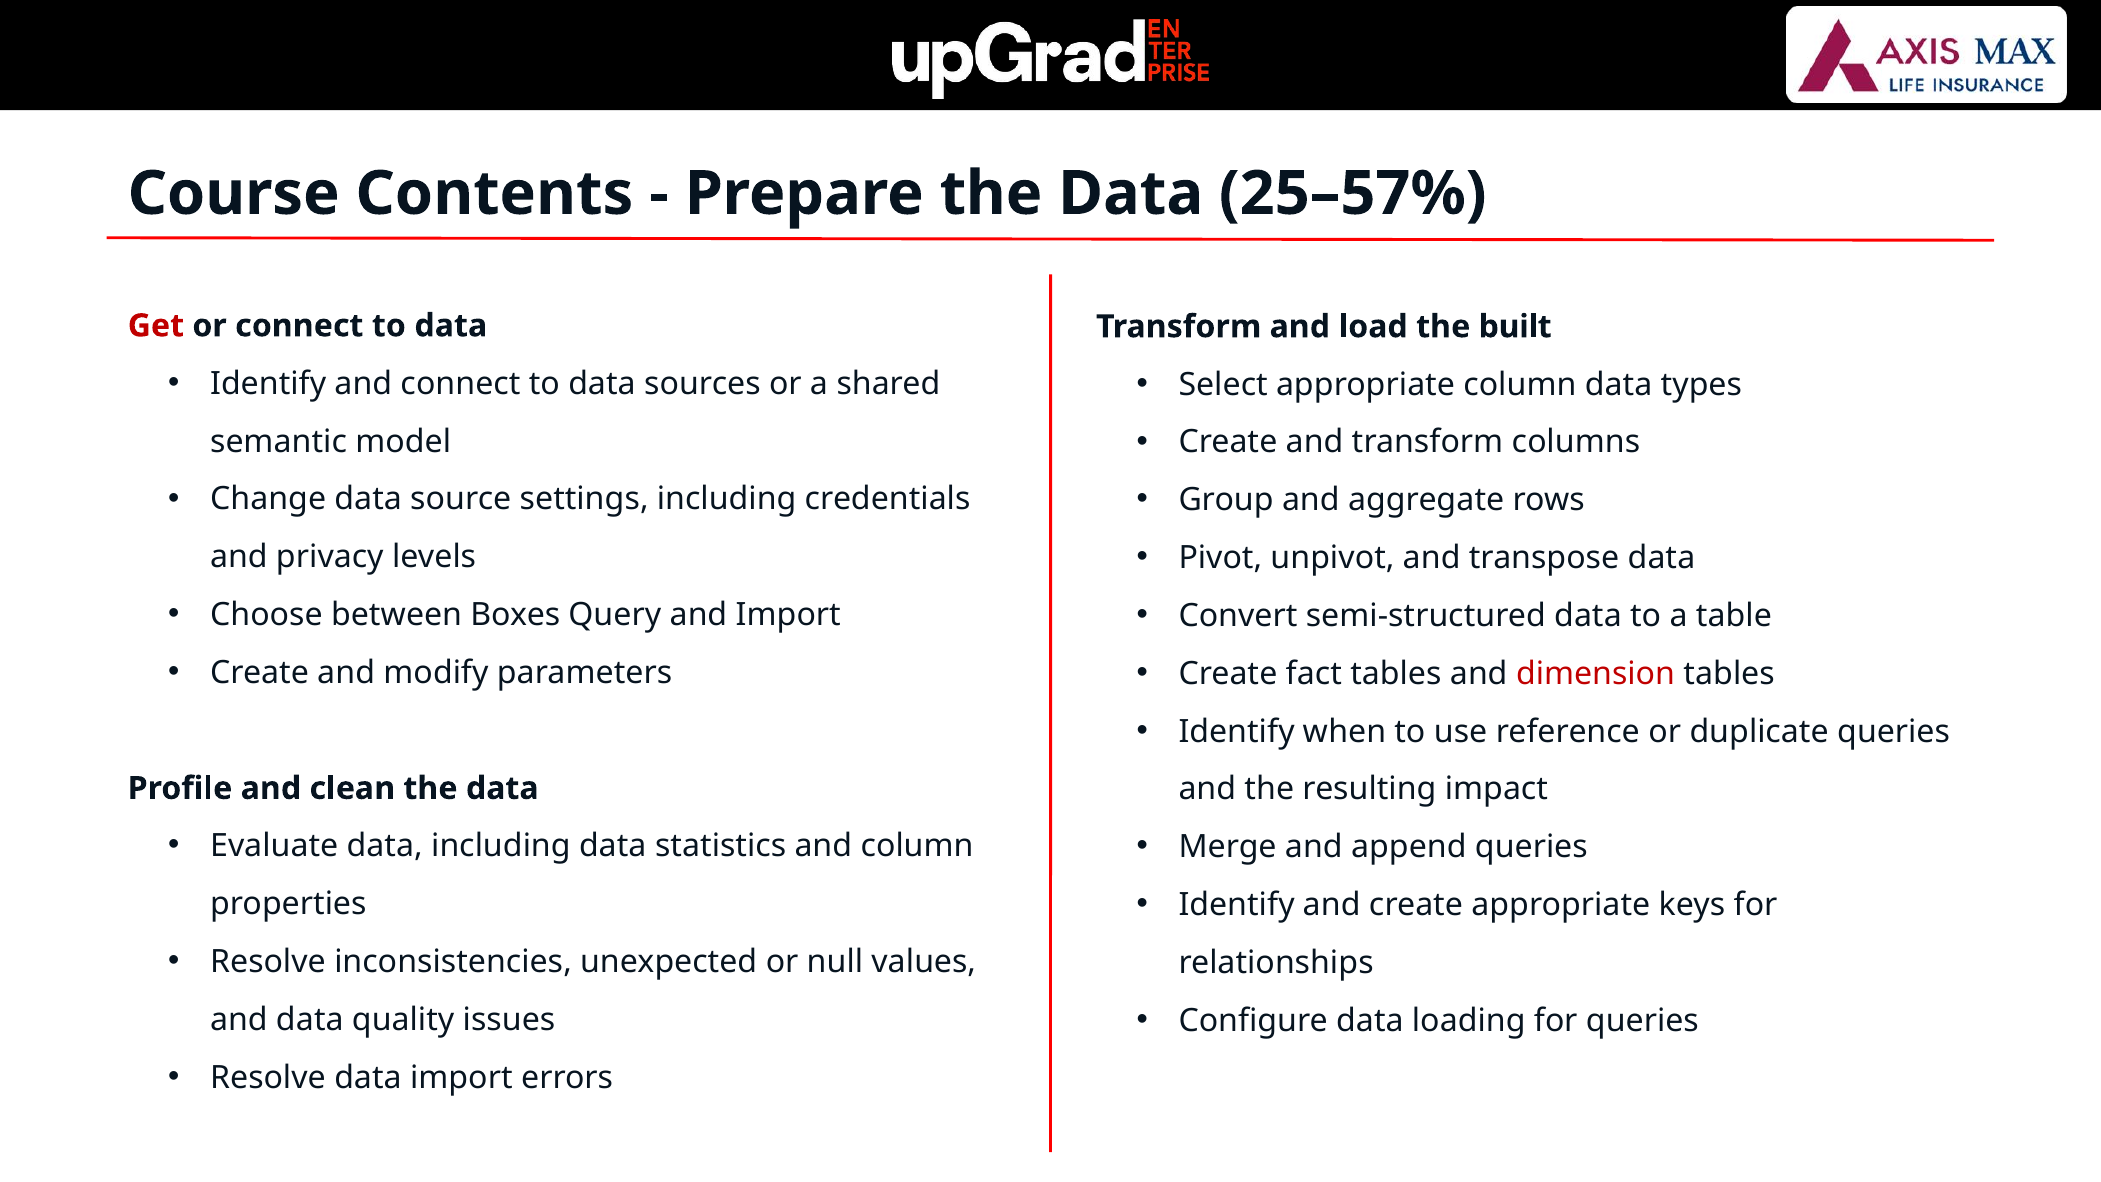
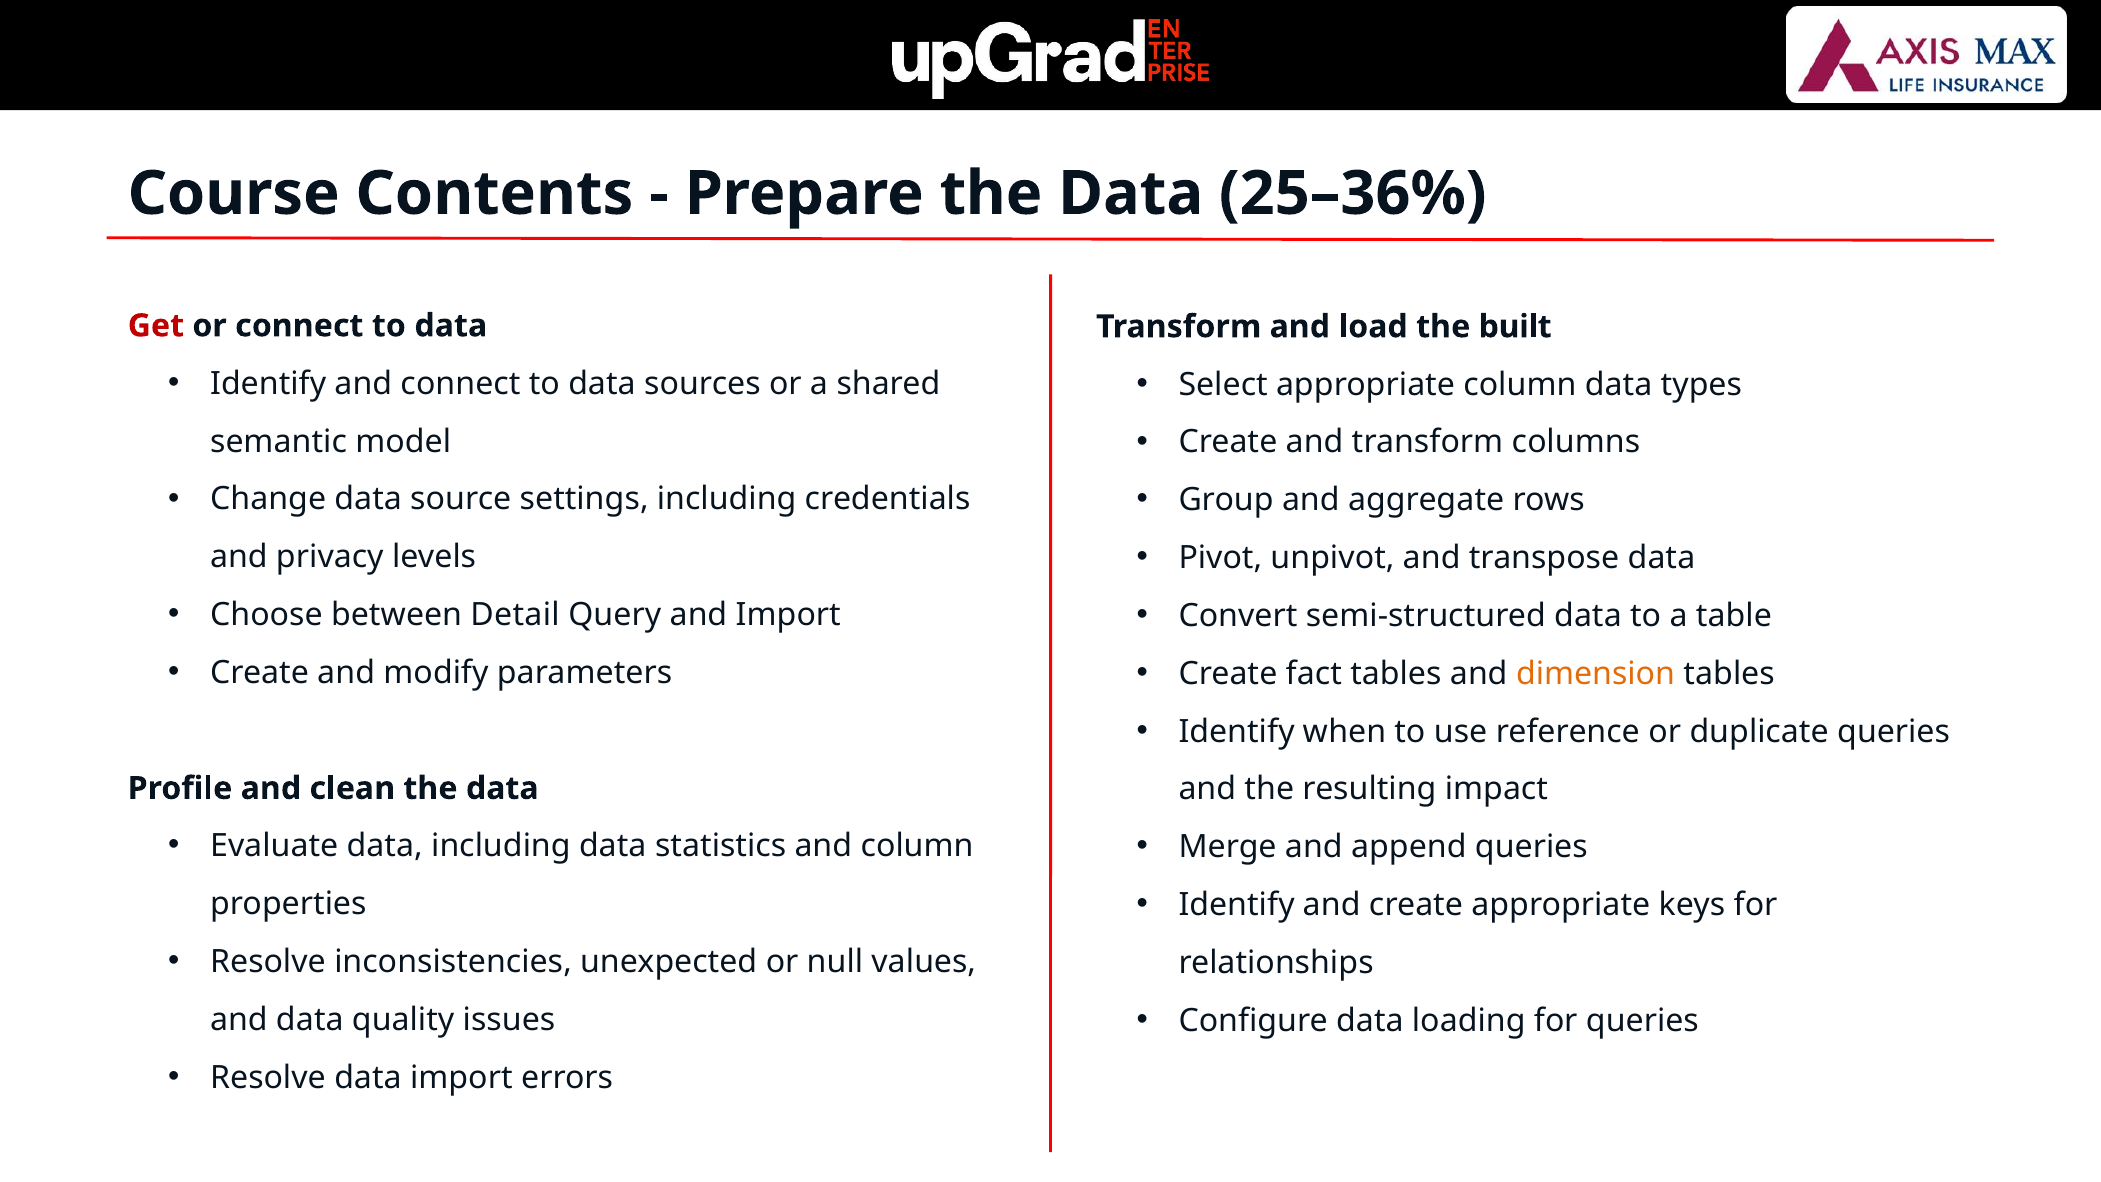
25–57%: 25–57% -> 25–36%
Boxes: Boxes -> Detail
dimension colour: red -> orange
